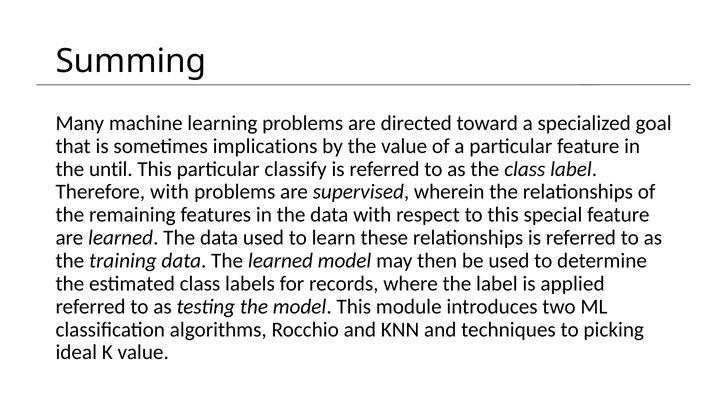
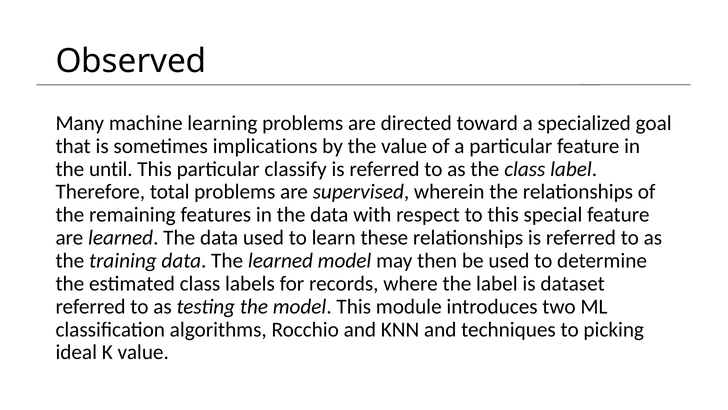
Summing: Summing -> Observed
Therefore with: with -> total
applied: applied -> dataset
